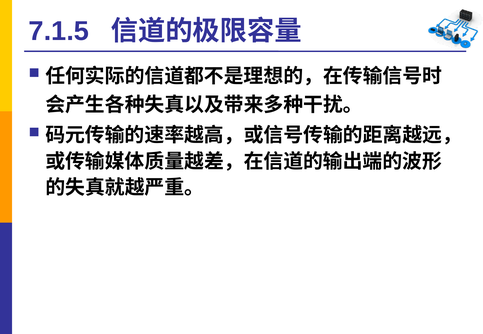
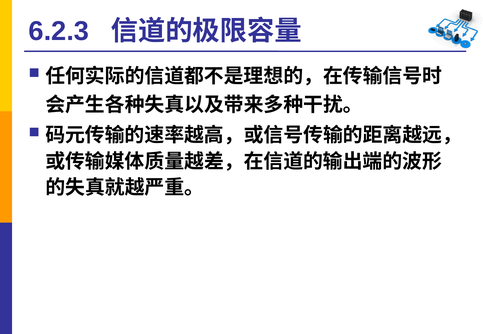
7.1.5: 7.1.5 -> 6.2.3
